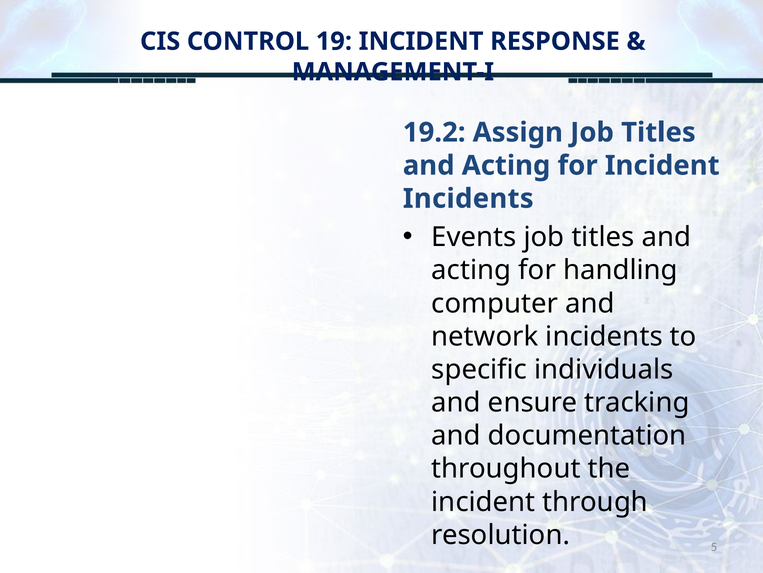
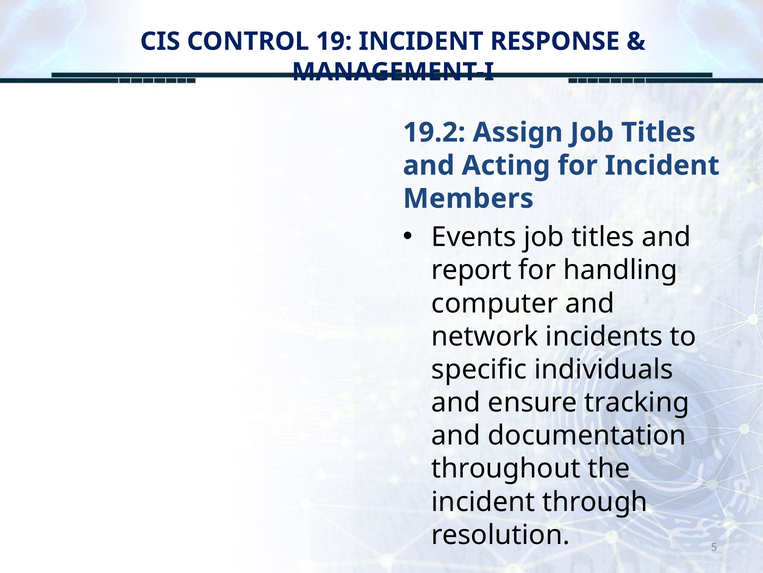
Incidents at (468, 198): Incidents -> Members
acting at (471, 270): acting -> report
